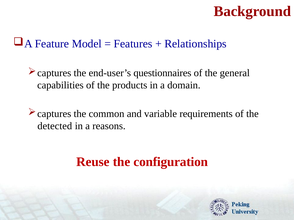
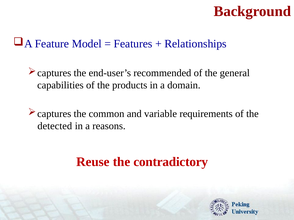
questionnaires: questionnaires -> recommended
configuration: configuration -> contradictory
